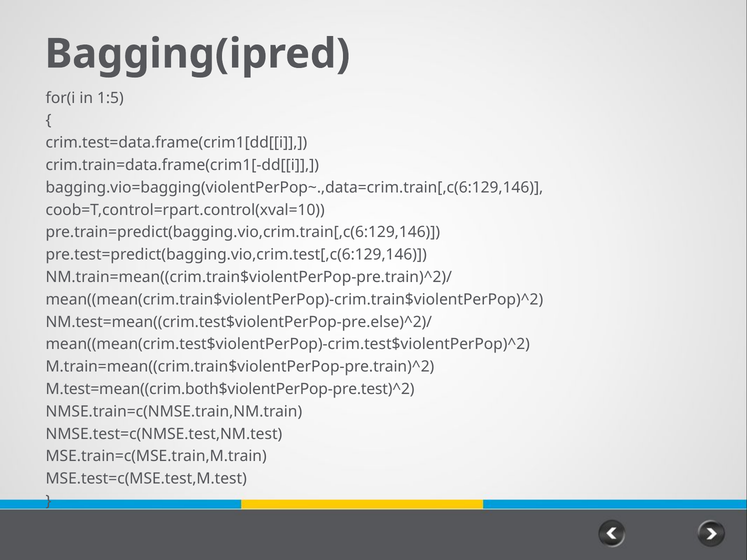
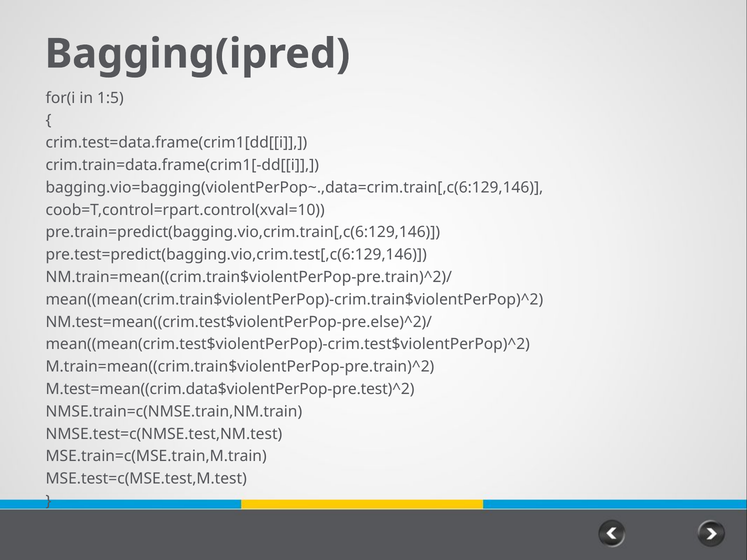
M.test=mean((crim.both$violentPerPop-pre.test)^2: M.test=mean((crim.both$violentPerPop-pre.test)^2 -> M.test=mean((crim.data$violentPerPop-pre.test)^2
